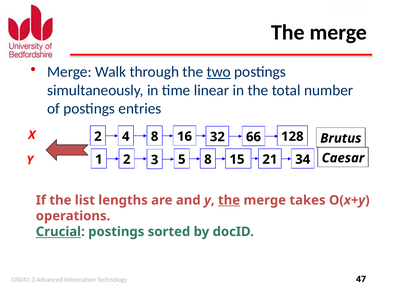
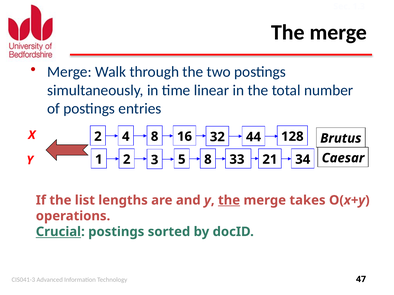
two underline: present -> none
66: 66 -> 44
15: 15 -> 33
